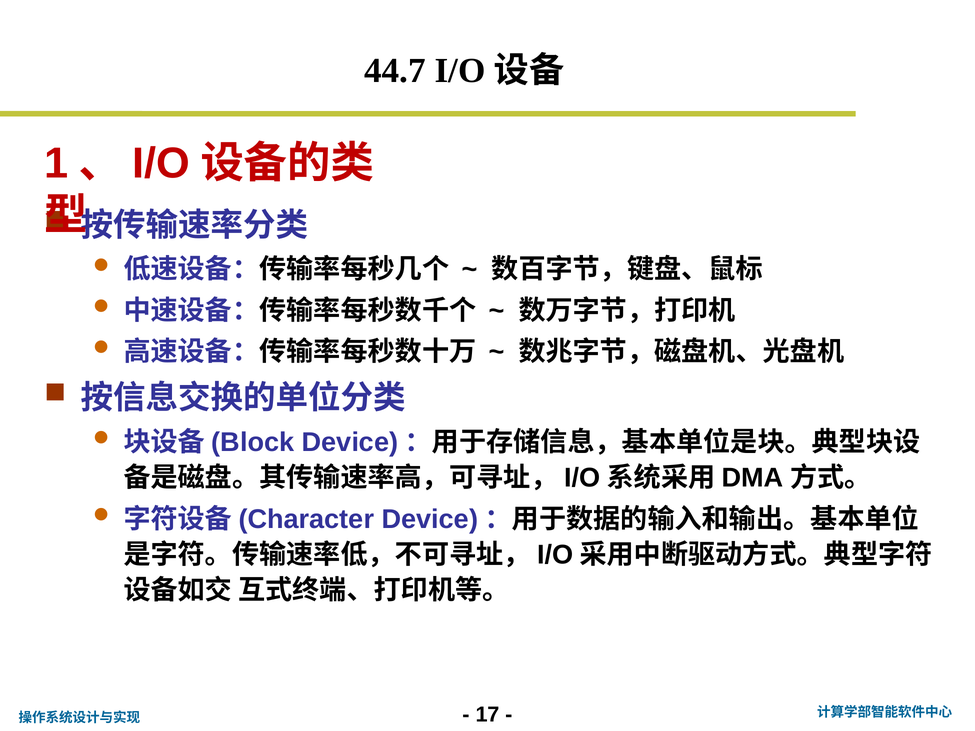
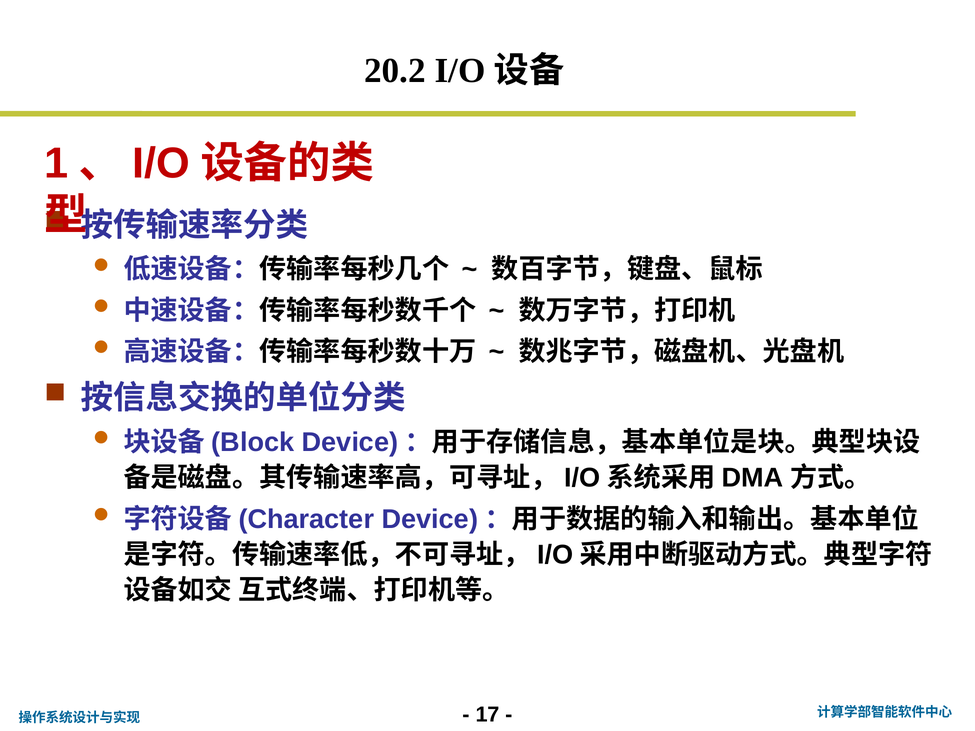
44.7: 44.7 -> 20.2
